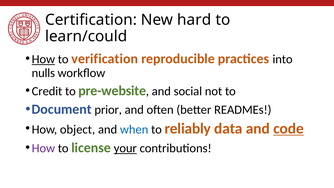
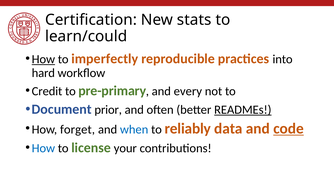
hard: hard -> stats
verification: verification -> imperfectly
nulls: nulls -> hard
pre-website: pre-website -> pre-primary
social: social -> every
READMEs underline: none -> present
object: object -> forget
How at (43, 148) colour: purple -> blue
your underline: present -> none
